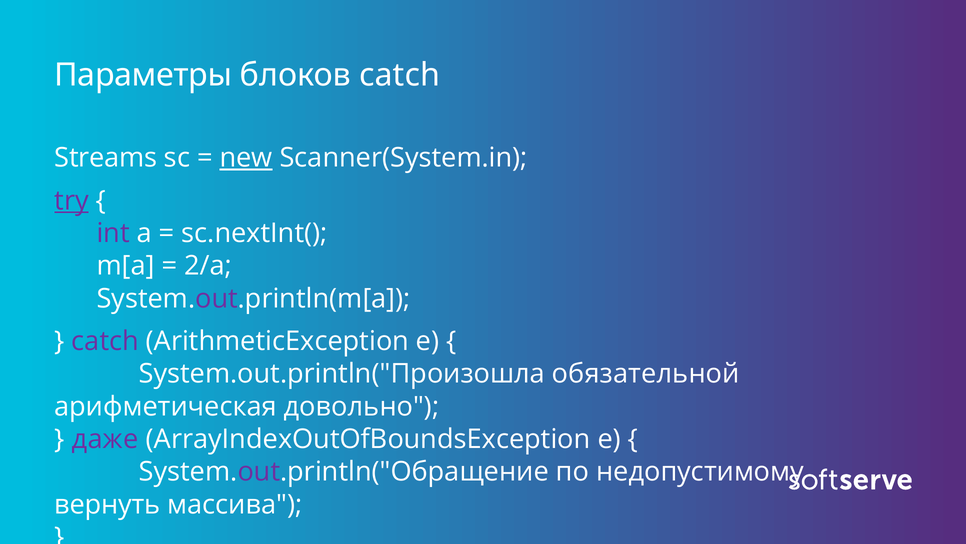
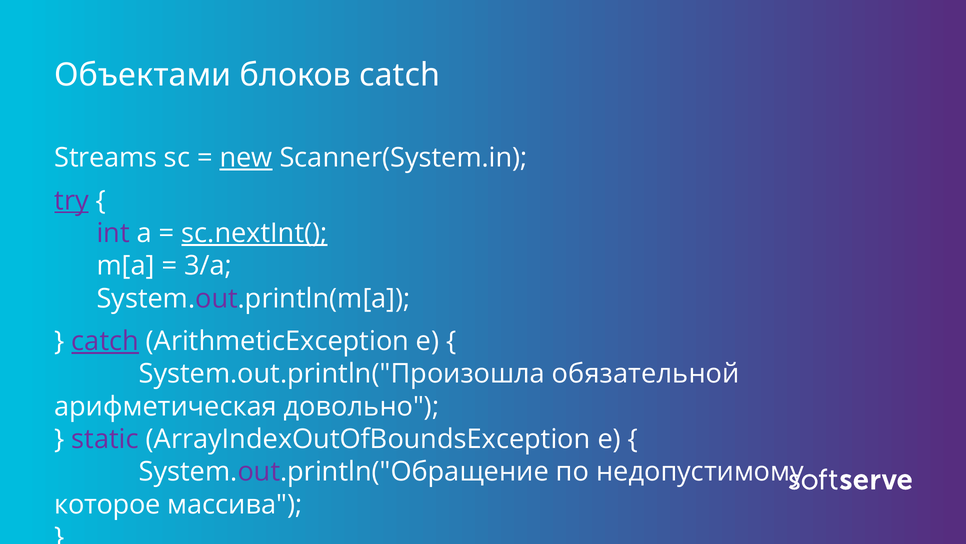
Параметры: Параметры -> Объектами
sc.nextInt( underline: none -> present
2/a: 2/a -> 3/a
catch at (105, 341) underline: none -> present
даже: даже -> static
вернуть: вернуть -> которое
